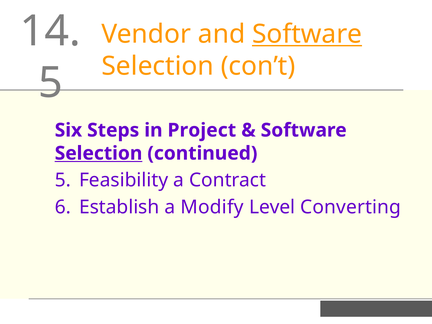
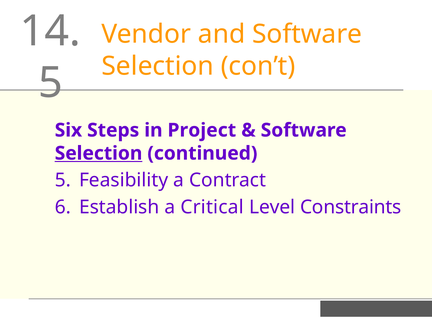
Software at (307, 34) underline: present -> none
Modify: Modify -> Critical
Converting: Converting -> Constraints
